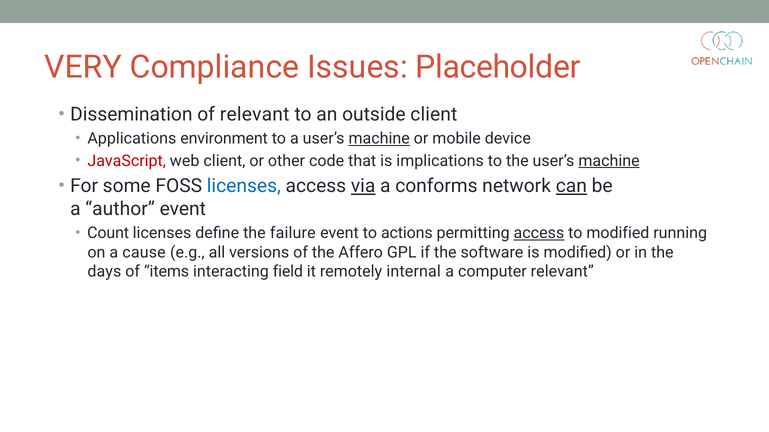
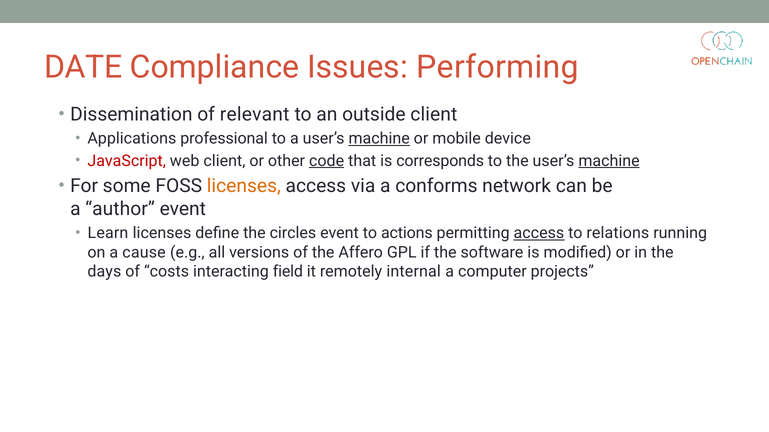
VERY: VERY -> DATE
Placeholder: Placeholder -> Performing
environment: environment -> professional
code underline: none -> present
implications: implications -> corresponds
licenses at (244, 186) colour: blue -> orange
via underline: present -> none
can underline: present -> none
Count: Count -> Learn
failure: failure -> circles
to modified: modified -> relations
items: items -> costs
computer relevant: relevant -> projects
